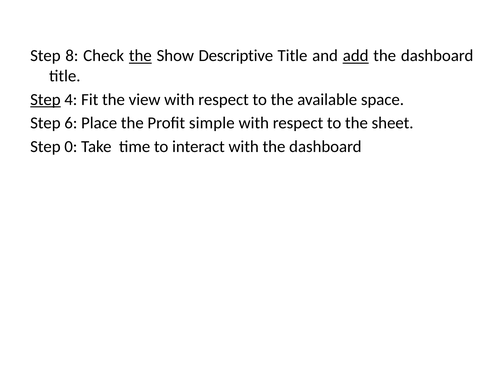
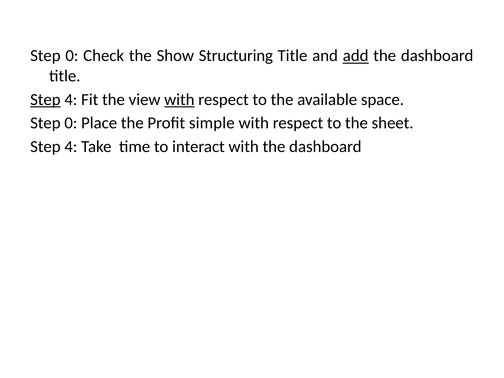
8 at (72, 56): 8 -> 0
the at (140, 56) underline: present -> none
Descriptive: Descriptive -> Structuring
with at (179, 99) underline: none -> present
6 at (71, 123): 6 -> 0
0 at (71, 146): 0 -> 4
